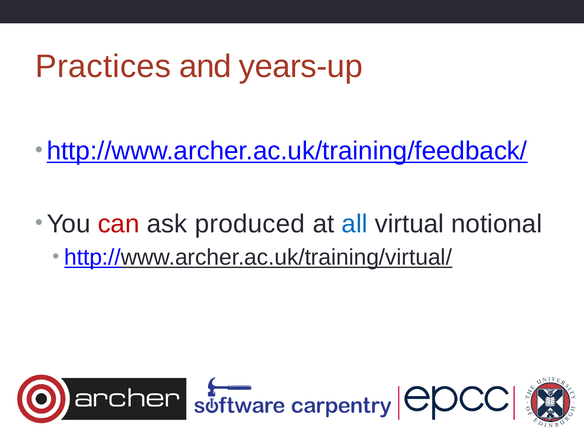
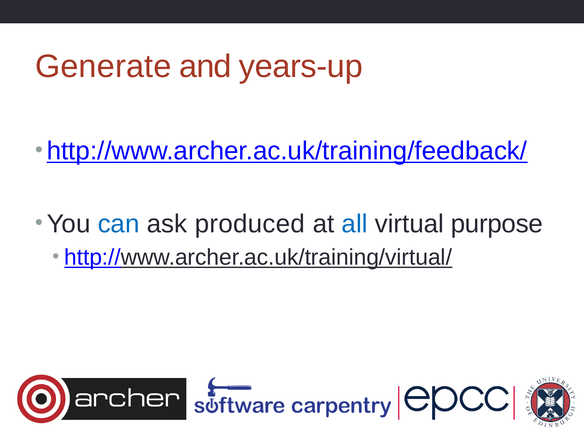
Practices: Practices -> Generate
can colour: red -> blue
notional: notional -> purpose
